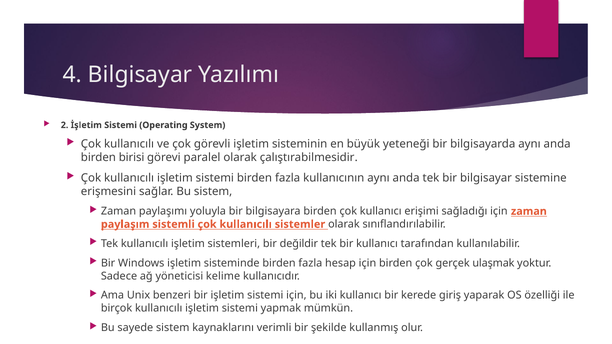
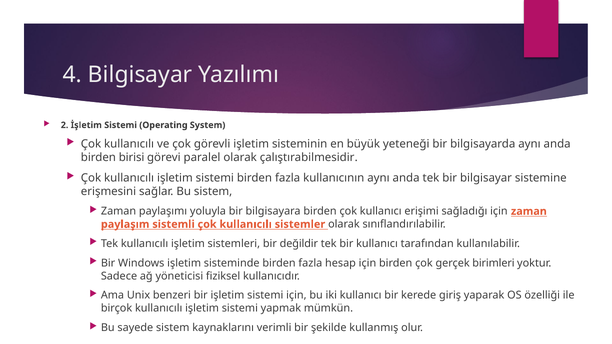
ulaşmak: ulaşmak -> birimleri
kelime: kelime -> fiziksel
